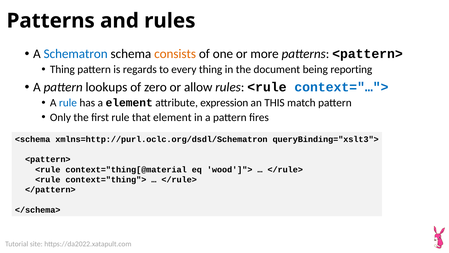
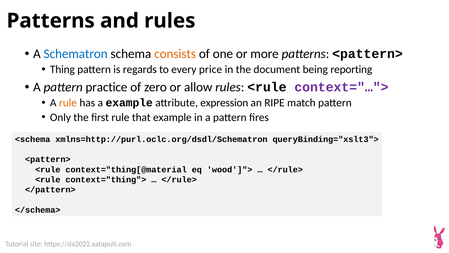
every thing: thing -> price
lookups: lookups -> practice
context="…"> colour: blue -> purple
rule at (68, 103) colour: blue -> orange
a element: element -> example
THIS: THIS -> RIPE
that element: element -> example
